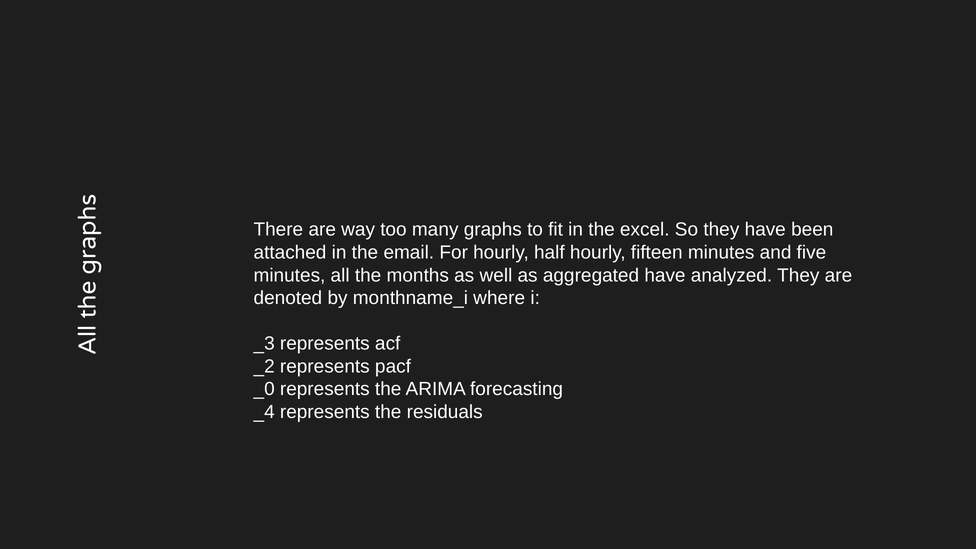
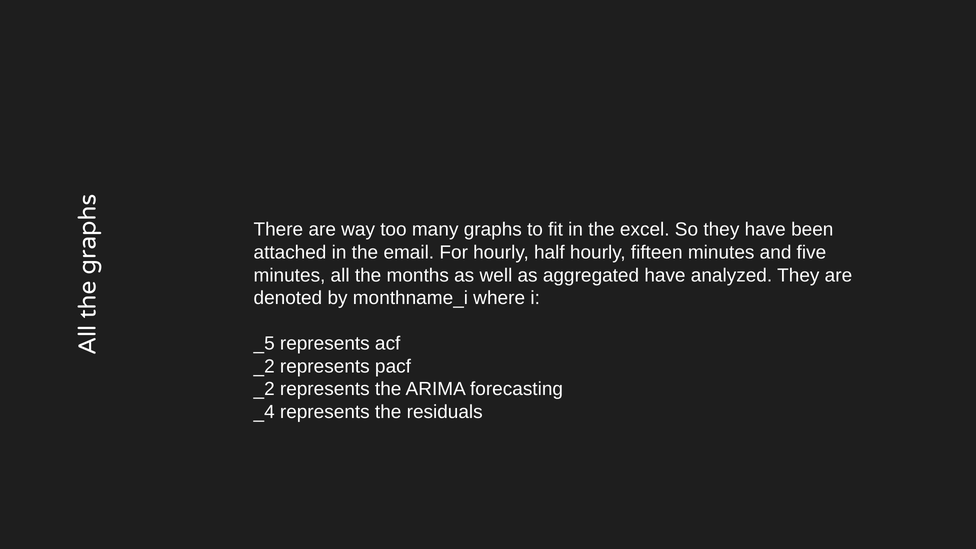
_3: _3 -> _5
_0 at (264, 389): _0 -> _2
